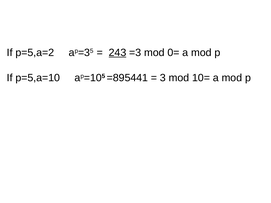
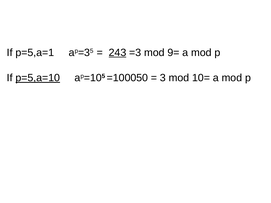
p=5,a=2: p=5,a=2 -> p=5,a=1
0=: 0= -> 9=
p=5,a=10 underline: none -> present
=895441: =895441 -> =100050
